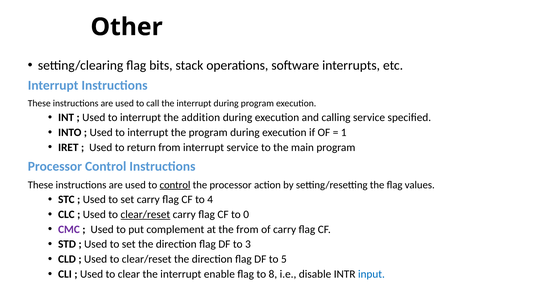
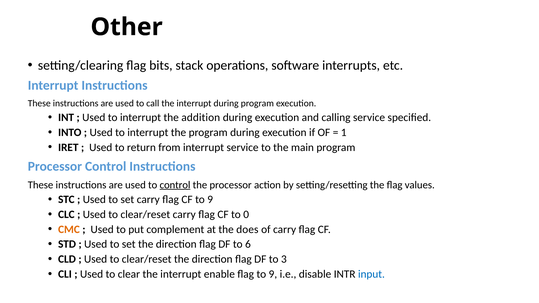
CF to 4: 4 -> 9
clear/reset at (145, 215) underline: present -> none
CMC colour: purple -> orange
the from: from -> does
3: 3 -> 6
5: 5 -> 3
flag to 8: 8 -> 9
